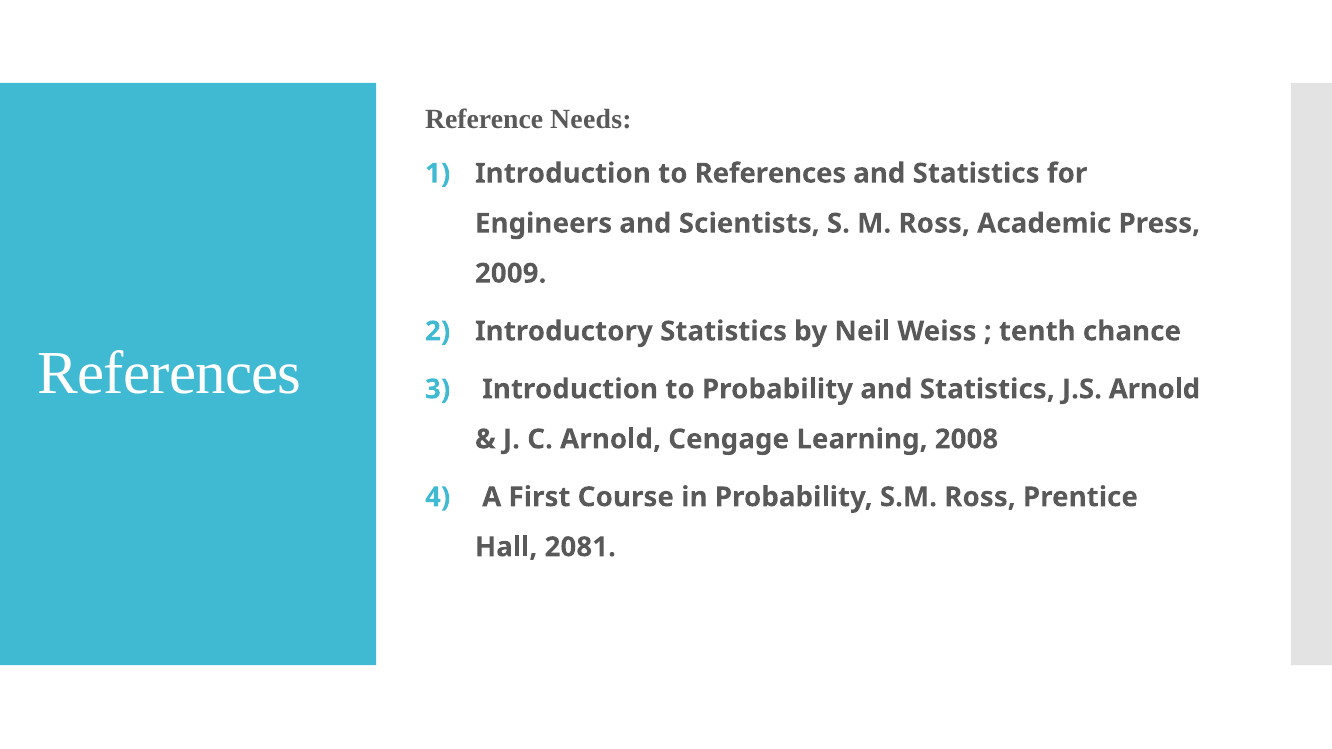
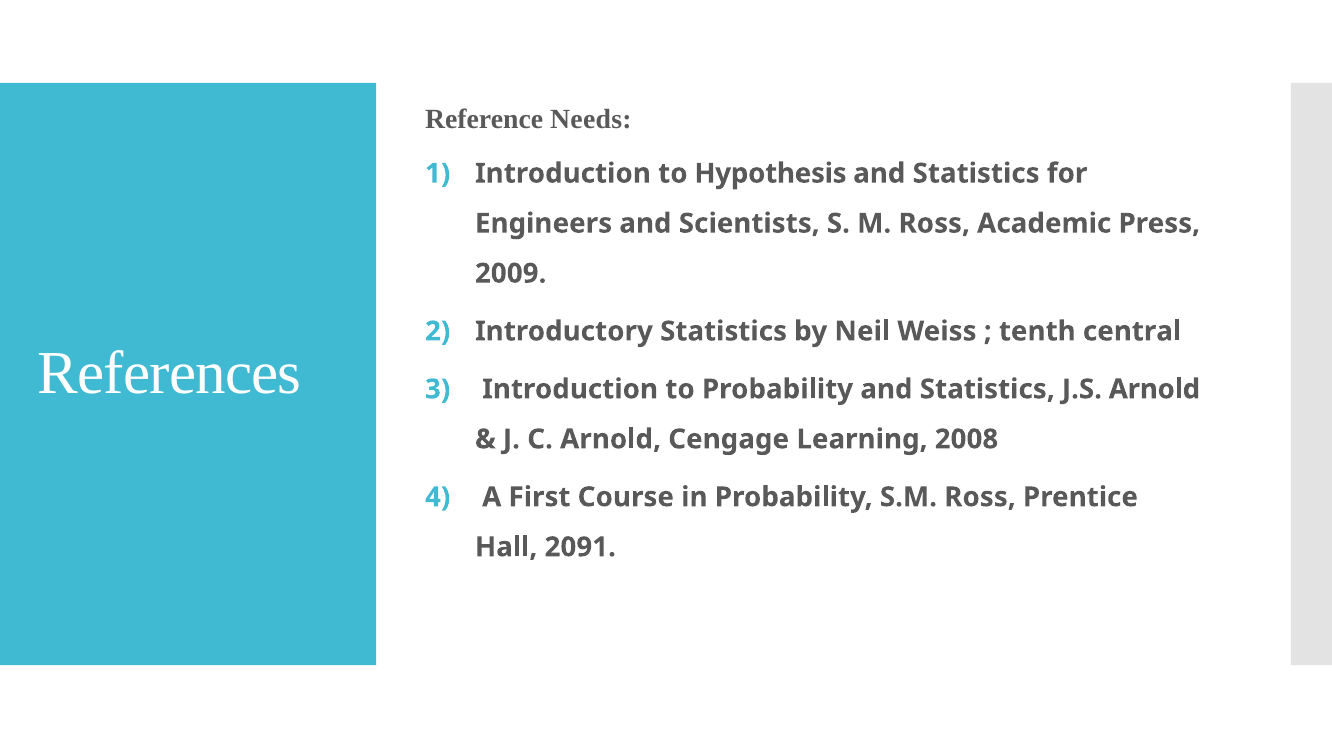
to References: References -> Hypothesis
chance: chance -> central
2081: 2081 -> 2091
